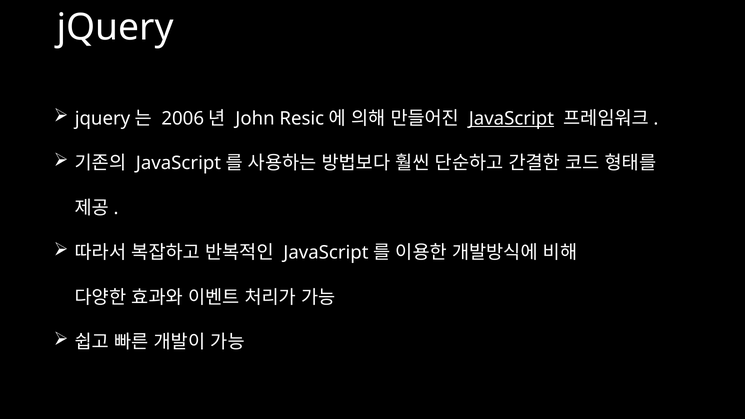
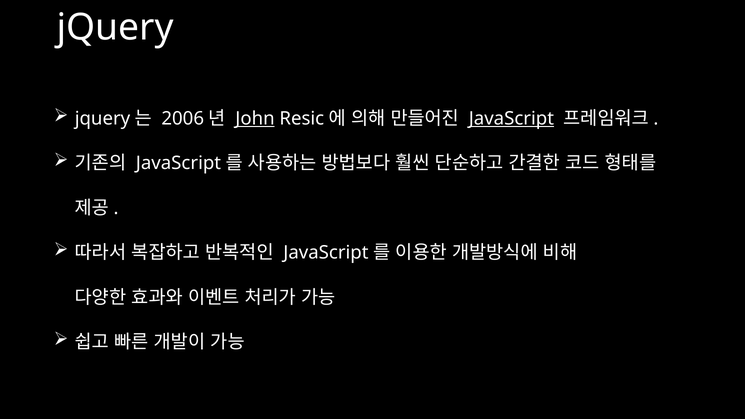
John underline: none -> present
